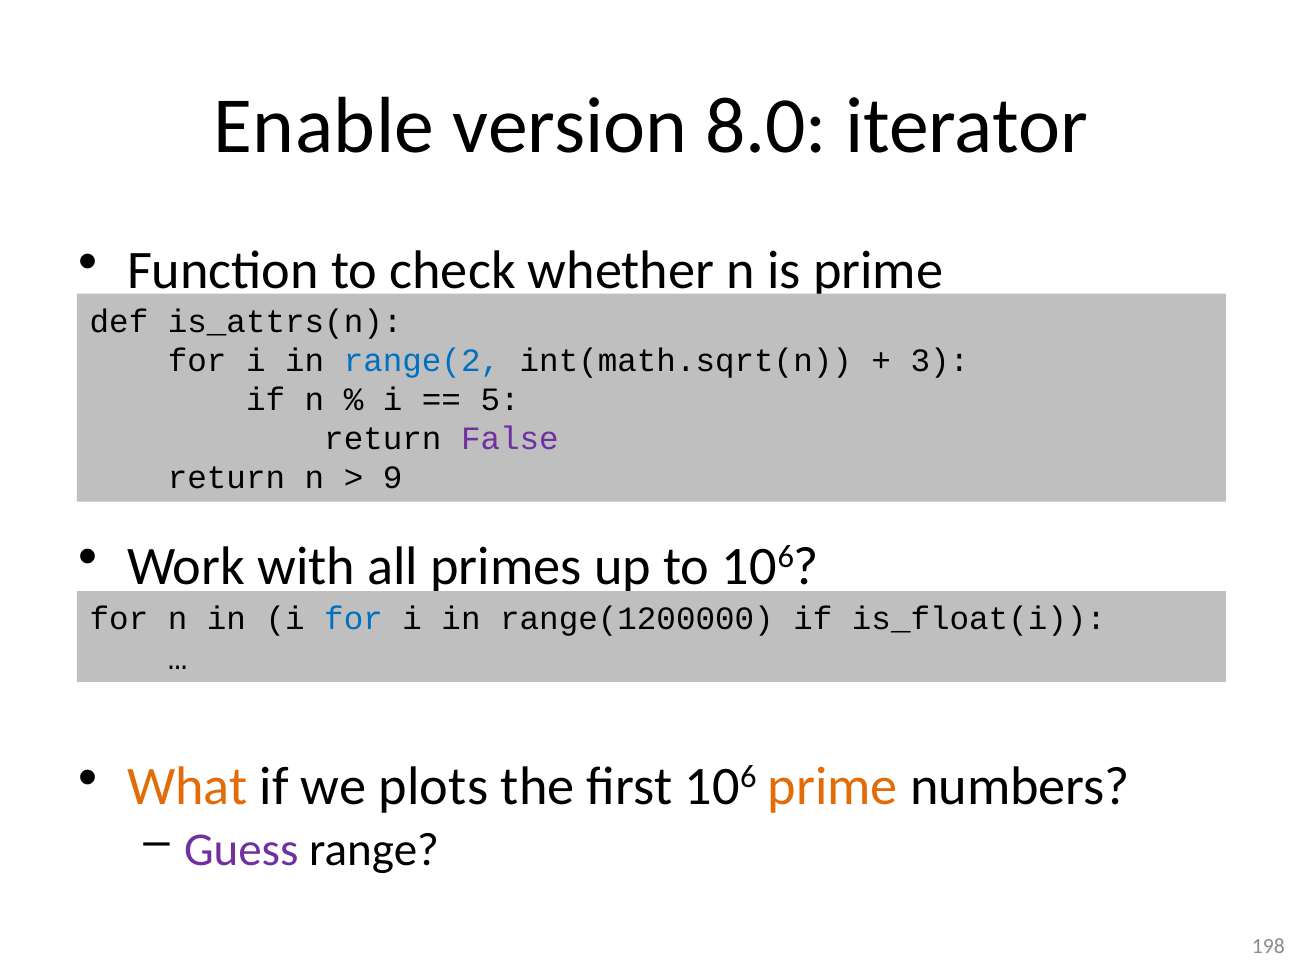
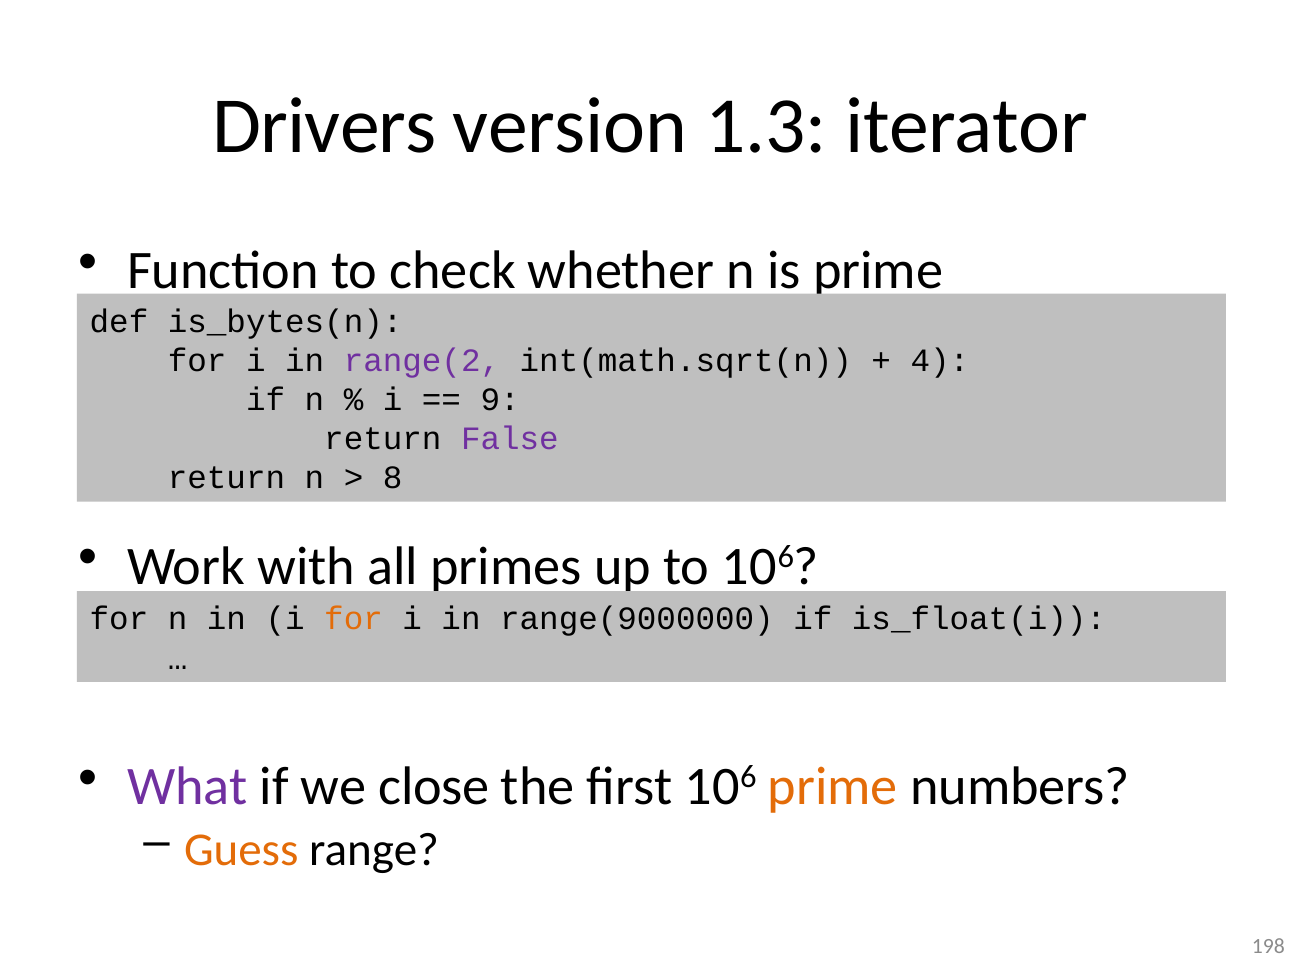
Enable: Enable -> Drivers
8.0: 8.0 -> 1.3
is_attrs(n: is_attrs(n -> is_bytes(n
range(2 colour: blue -> purple
3: 3 -> 4
5: 5 -> 9
9: 9 -> 8
for at (354, 619) colour: blue -> orange
range(1200000: range(1200000 -> range(9000000
What colour: orange -> purple
plots: plots -> close
Guess colour: purple -> orange
